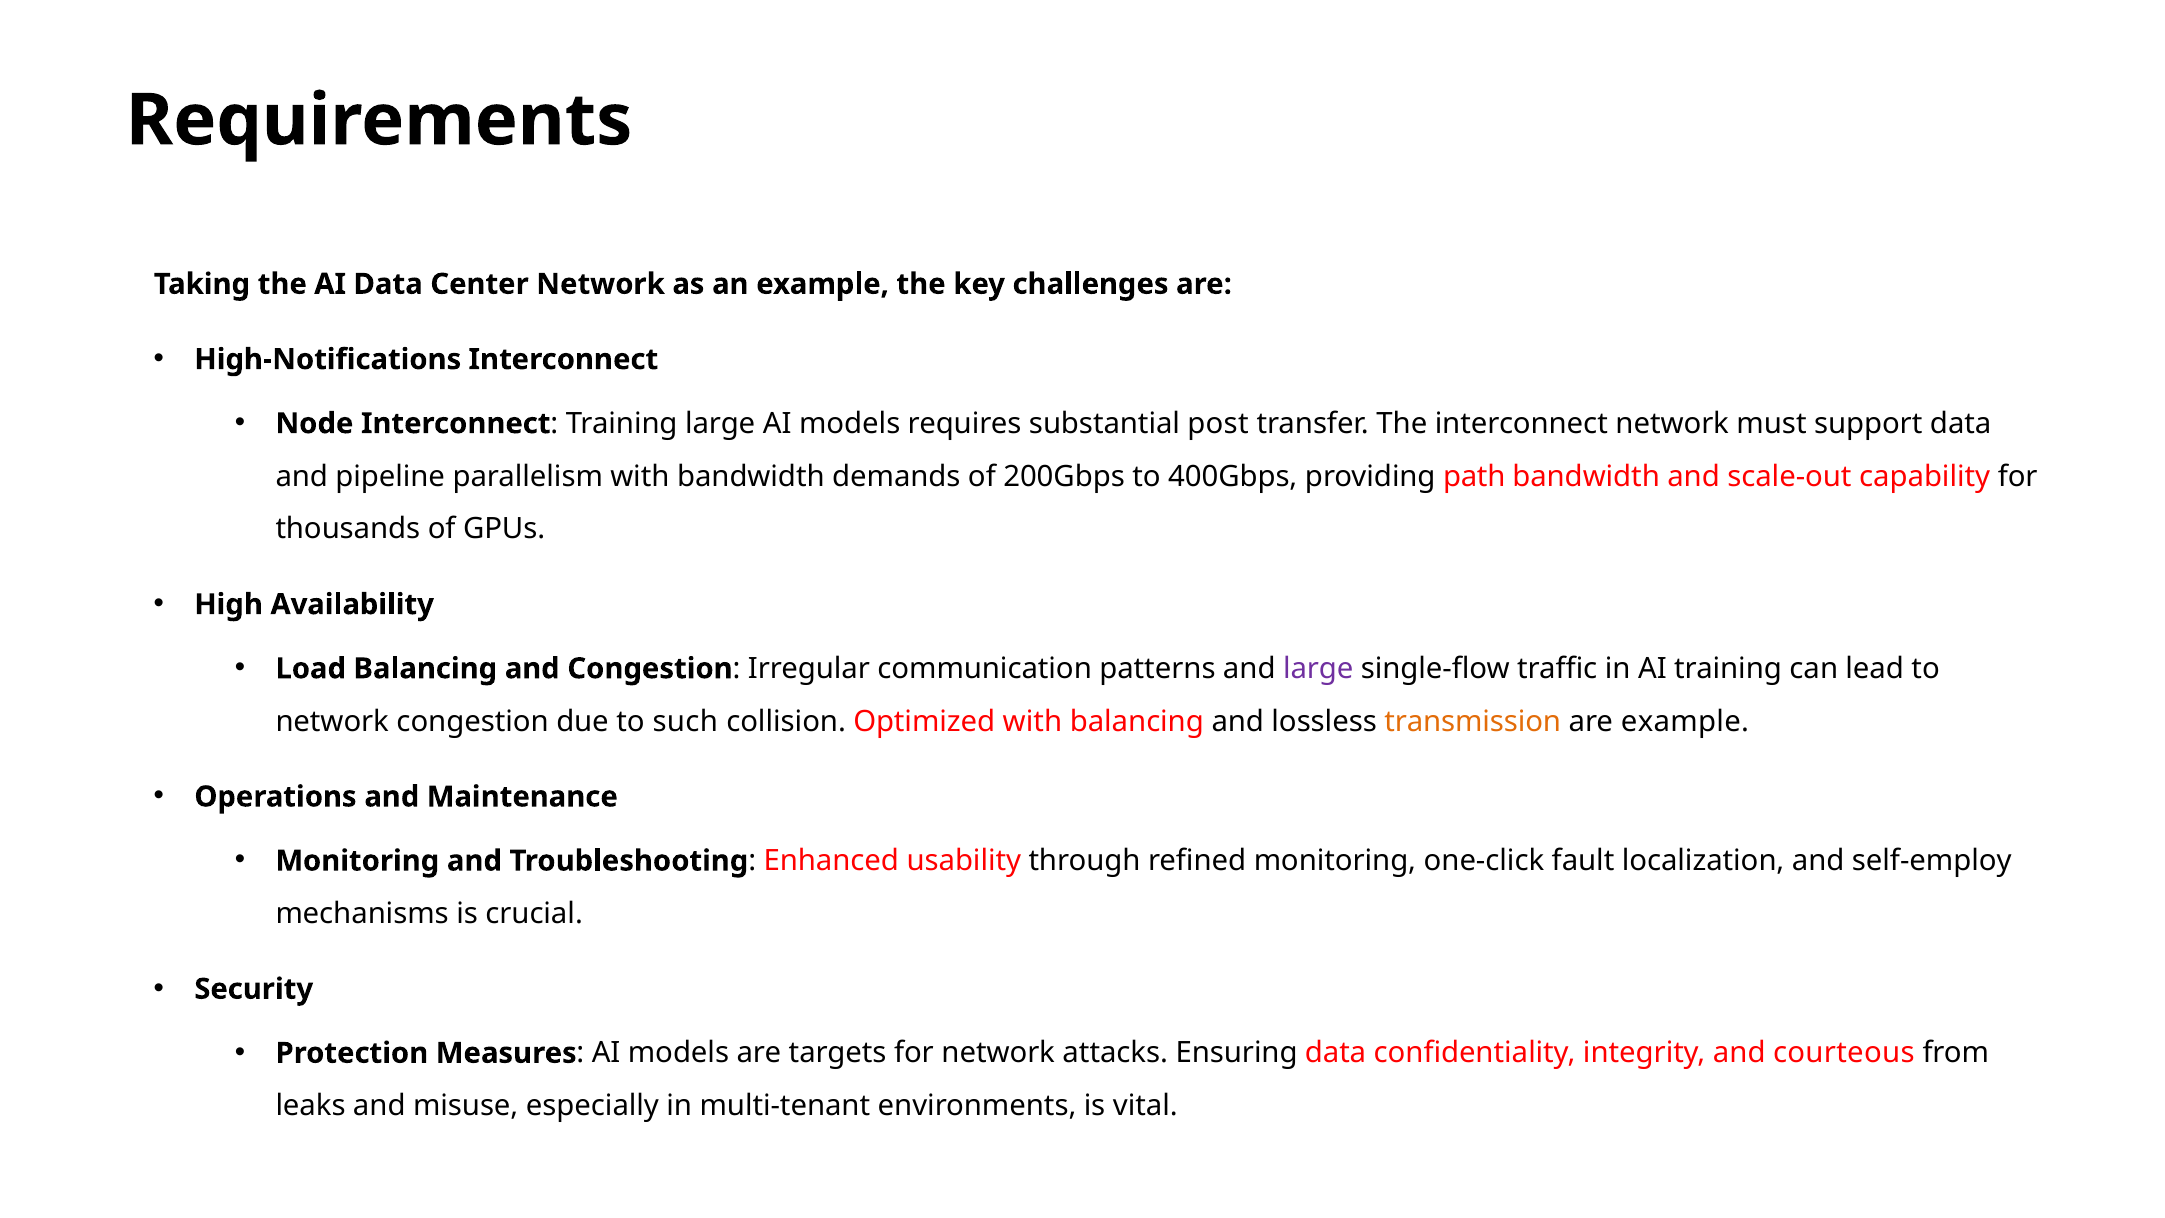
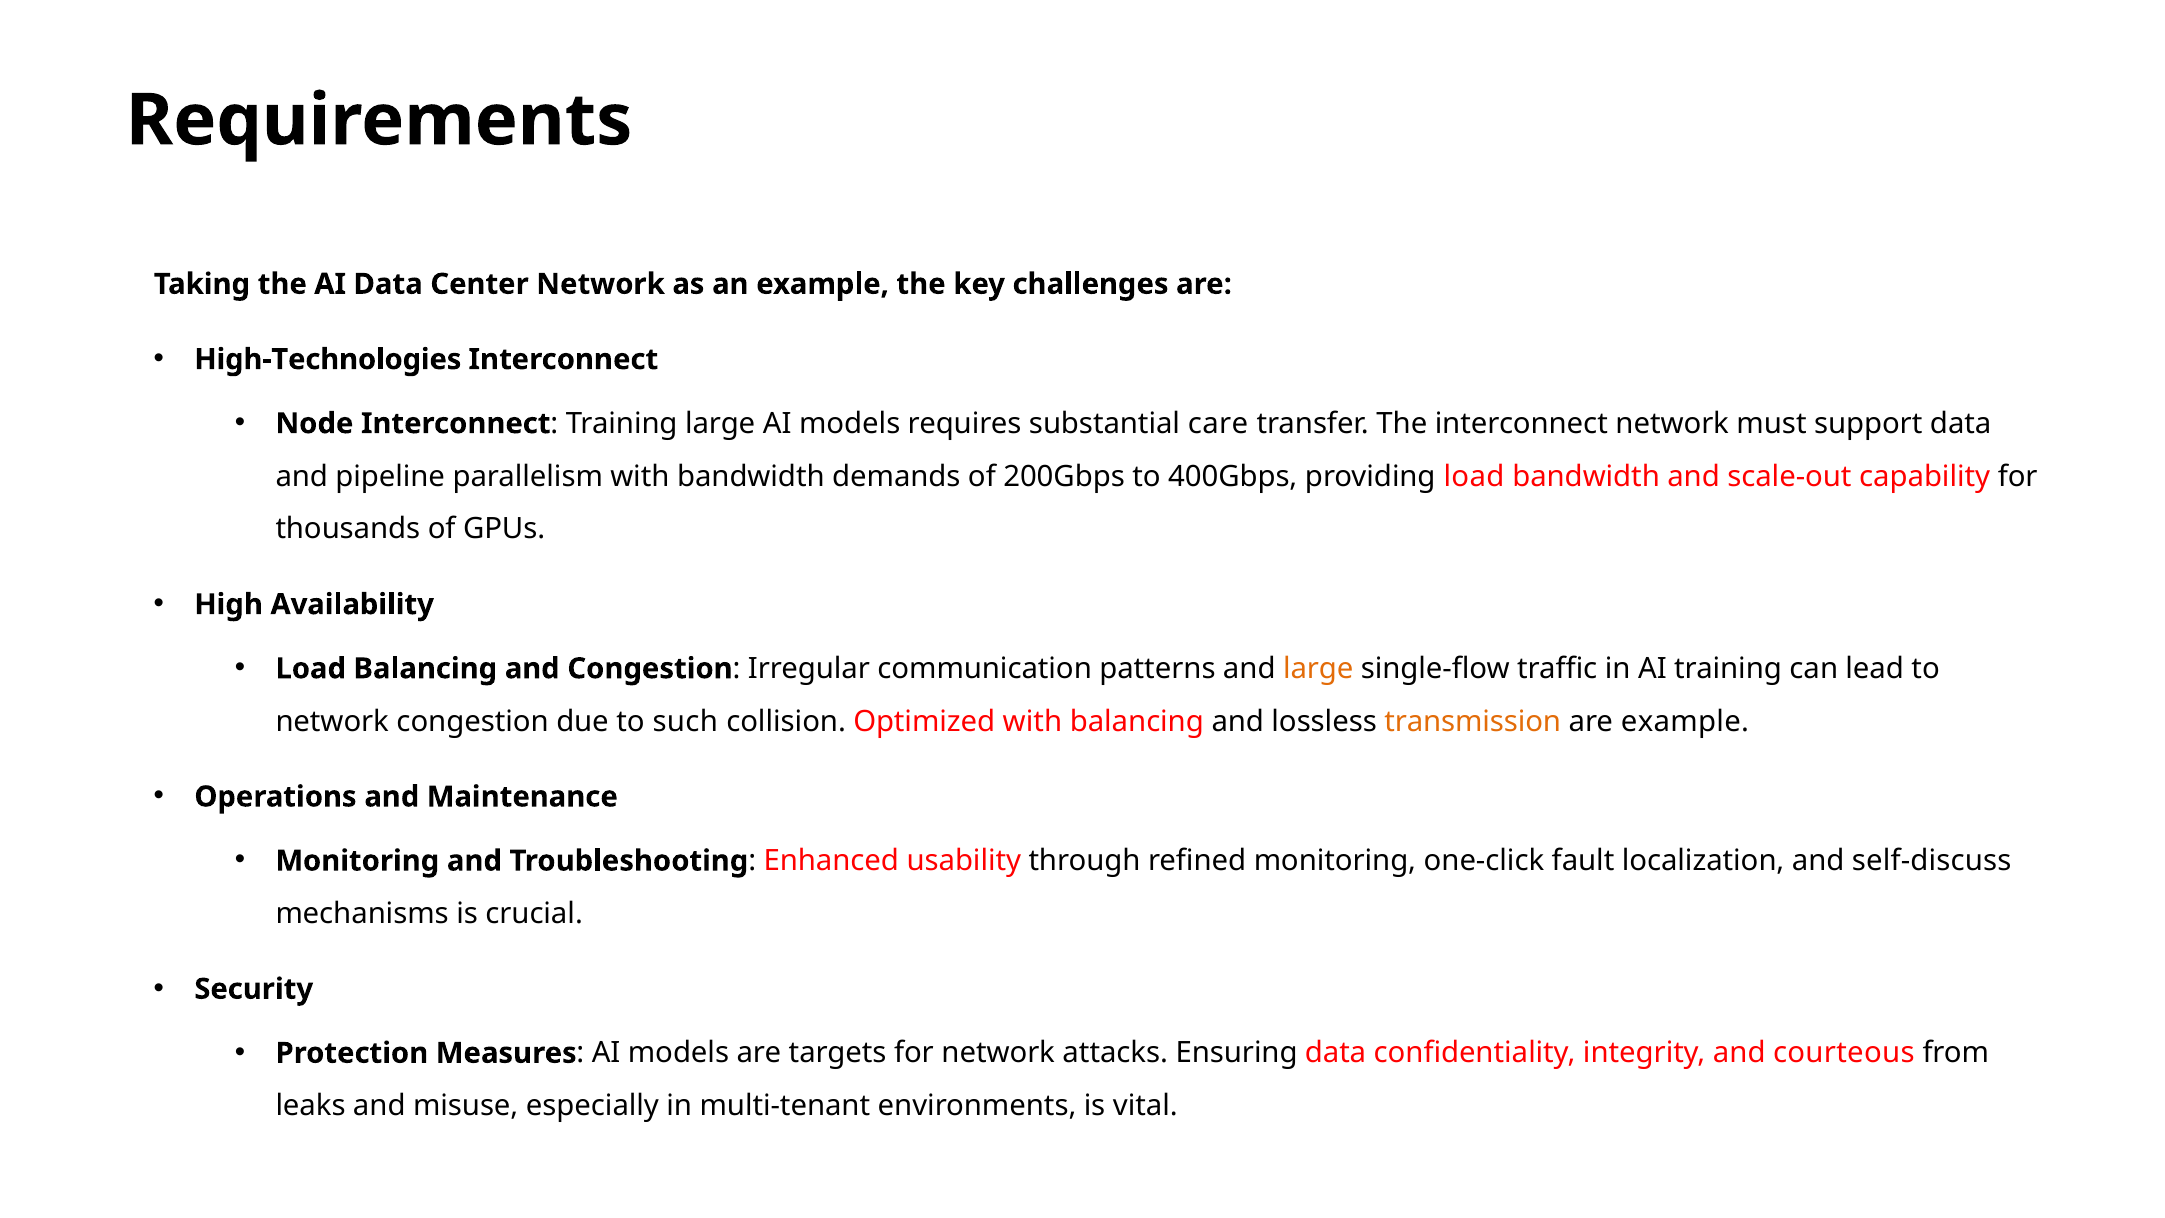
High-Notifications: High-Notifications -> High-Technologies
post: post -> care
providing path: path -> load
large at (1318, 669) colour: purple -> orange
self-employ: self-employ -> self-discuss
